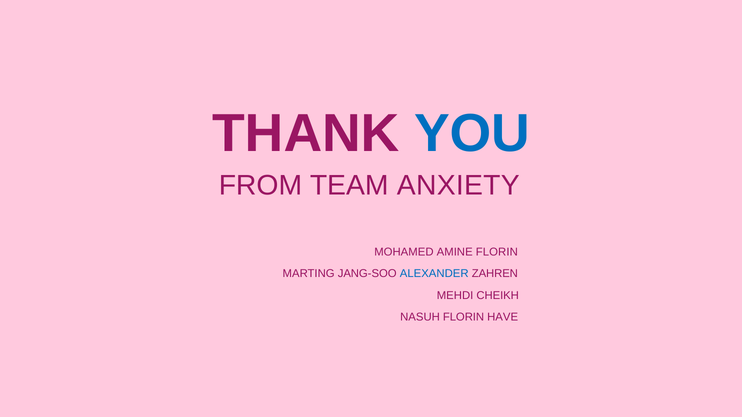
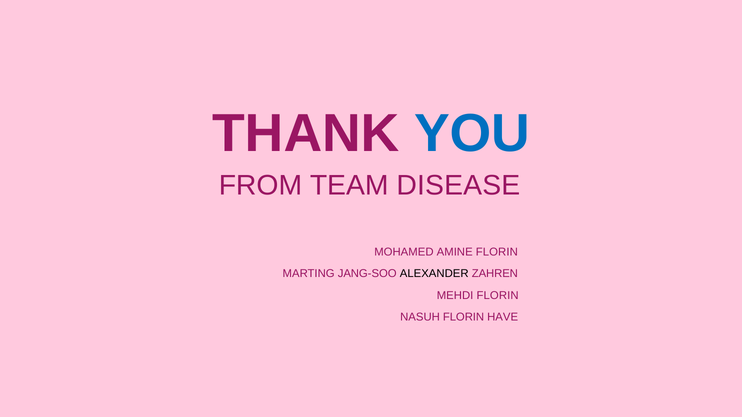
ANXIETY: ANXIETY -> DISEASE
ALEXANDER colour: blue -> black
MEHDI CHEIKH: CHEIKH -> FLORIN
